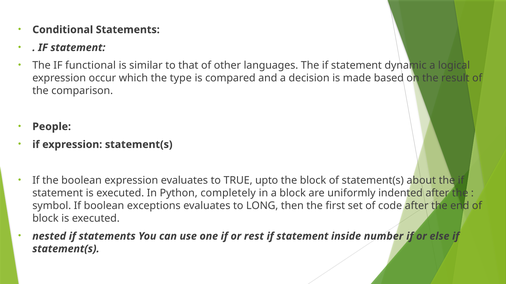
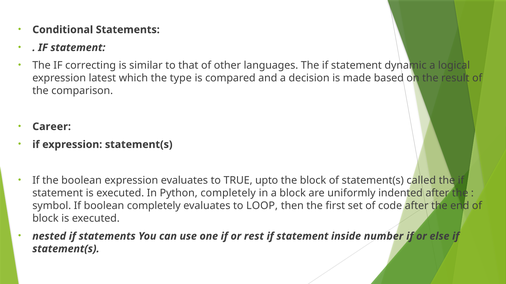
functional: functional -> correcting
occur: occur -> latest
People: People -> Career
about: about -> called
boolean exceptions: exceptions -> completely
LONG: LONG -> LOOP
